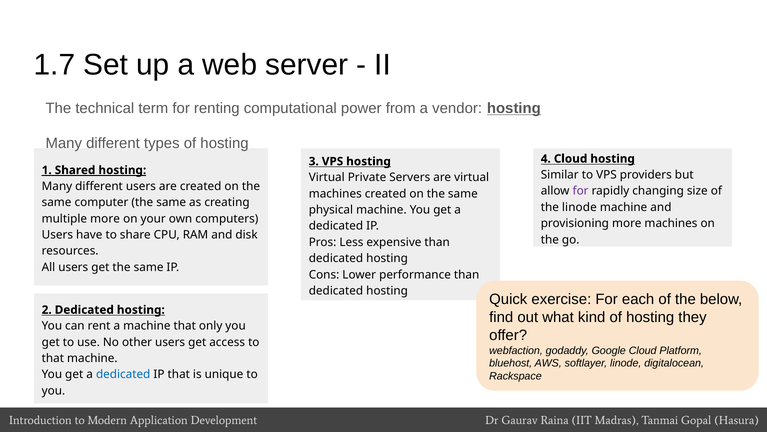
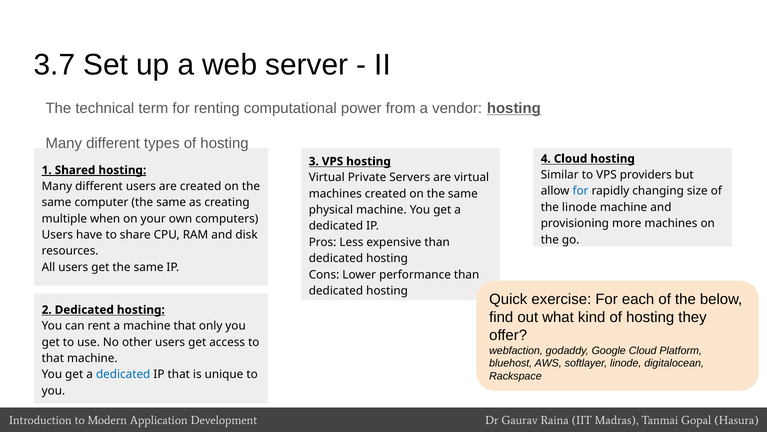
1.7: 1.7 -> 3.7
for at (581, 191) colour: purple -> blue
multiple more: more -> when
